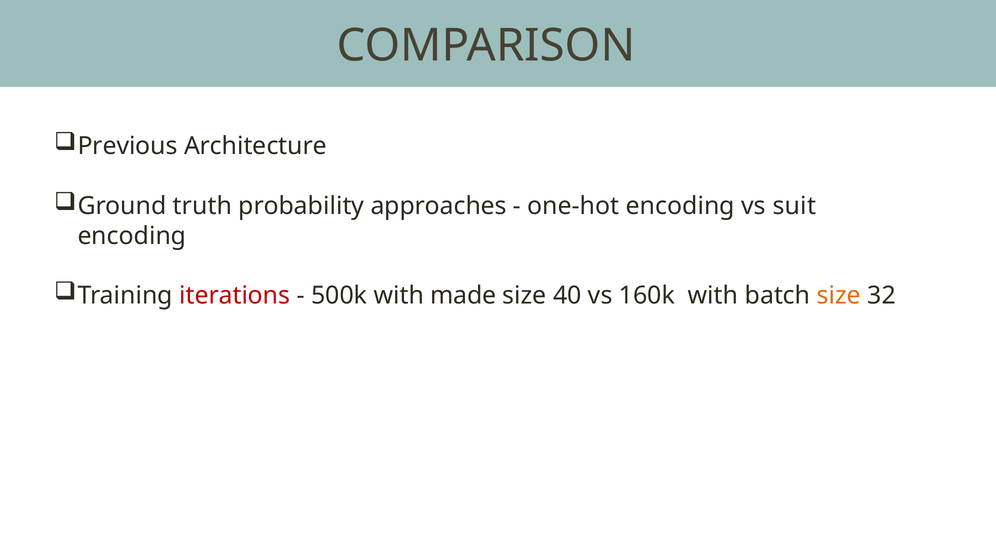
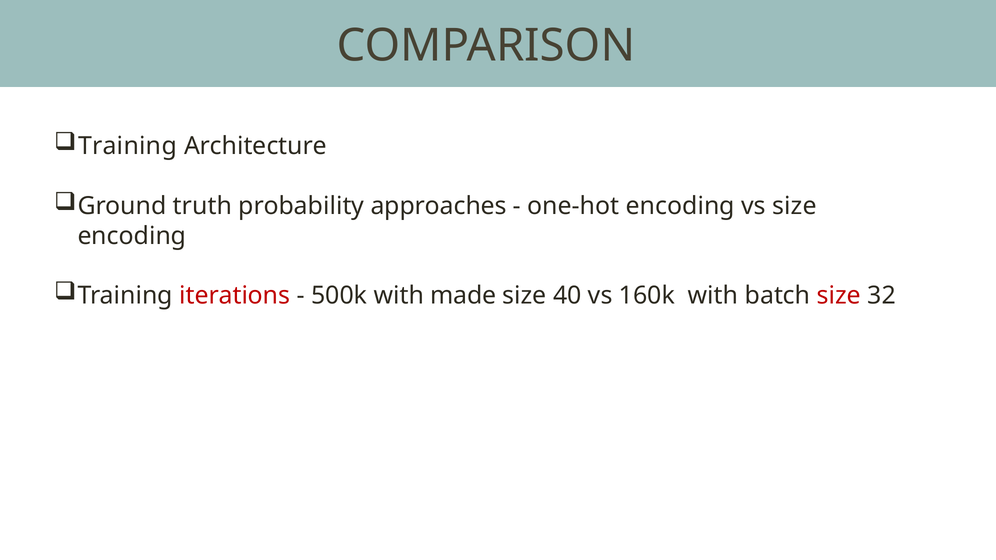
Previous at (128, 146): Previous -> Training
vs suit: suit -> size
size at (839, 296) colour: orange -> red
